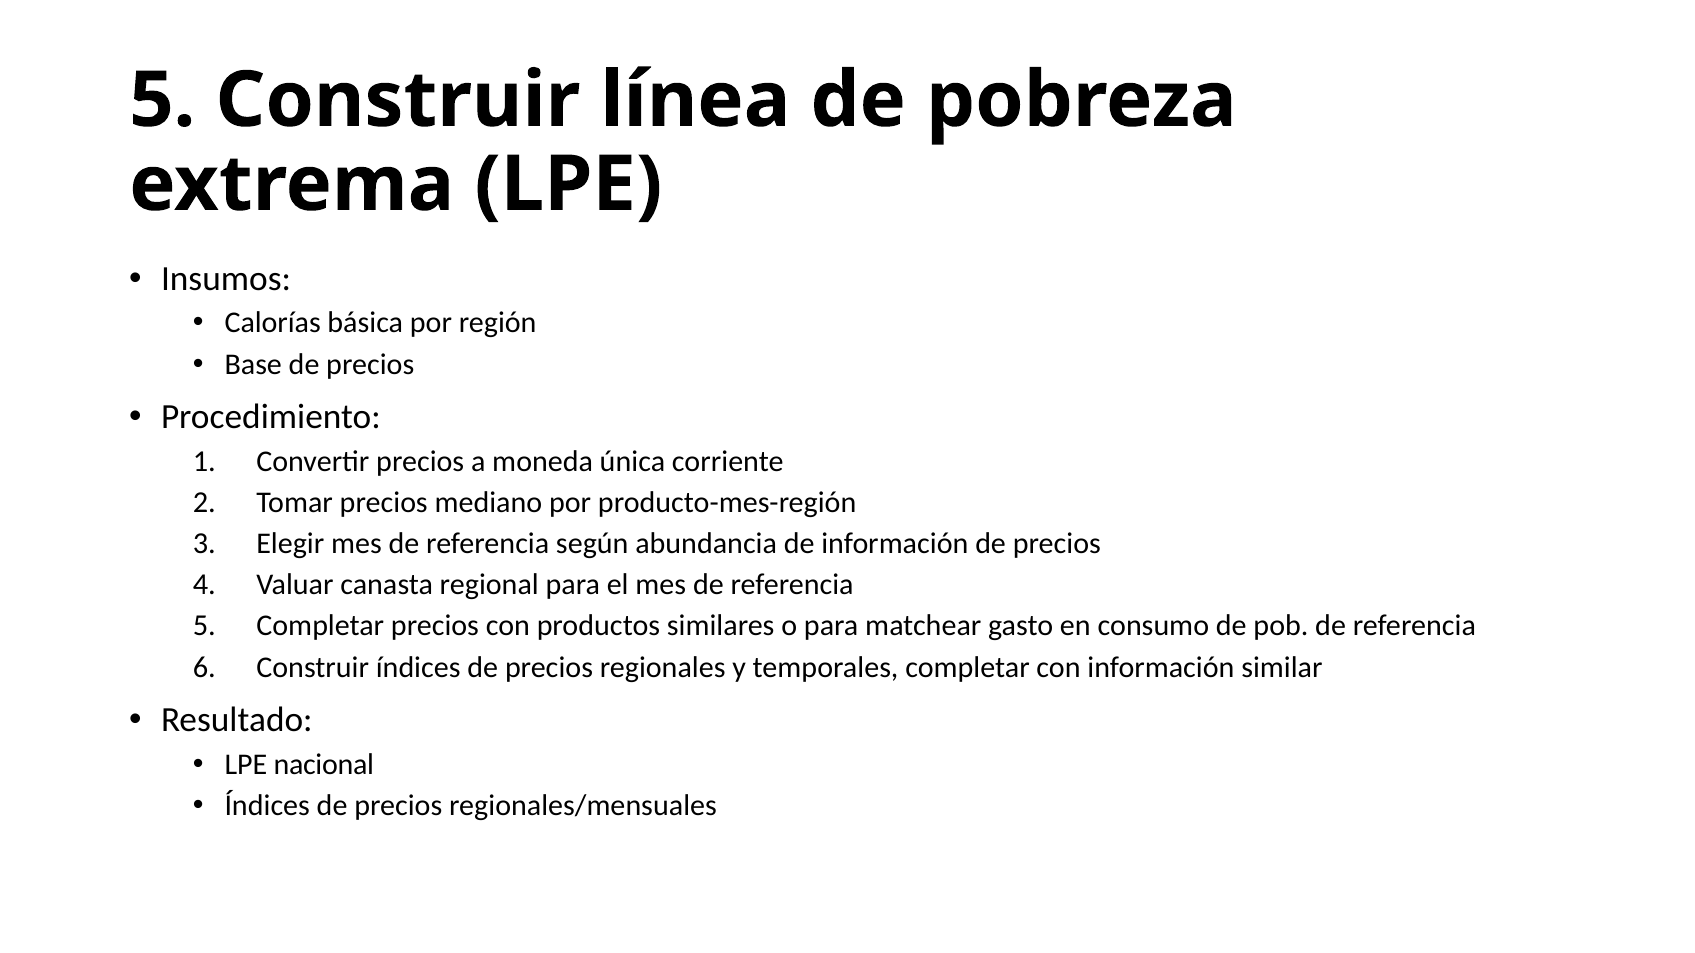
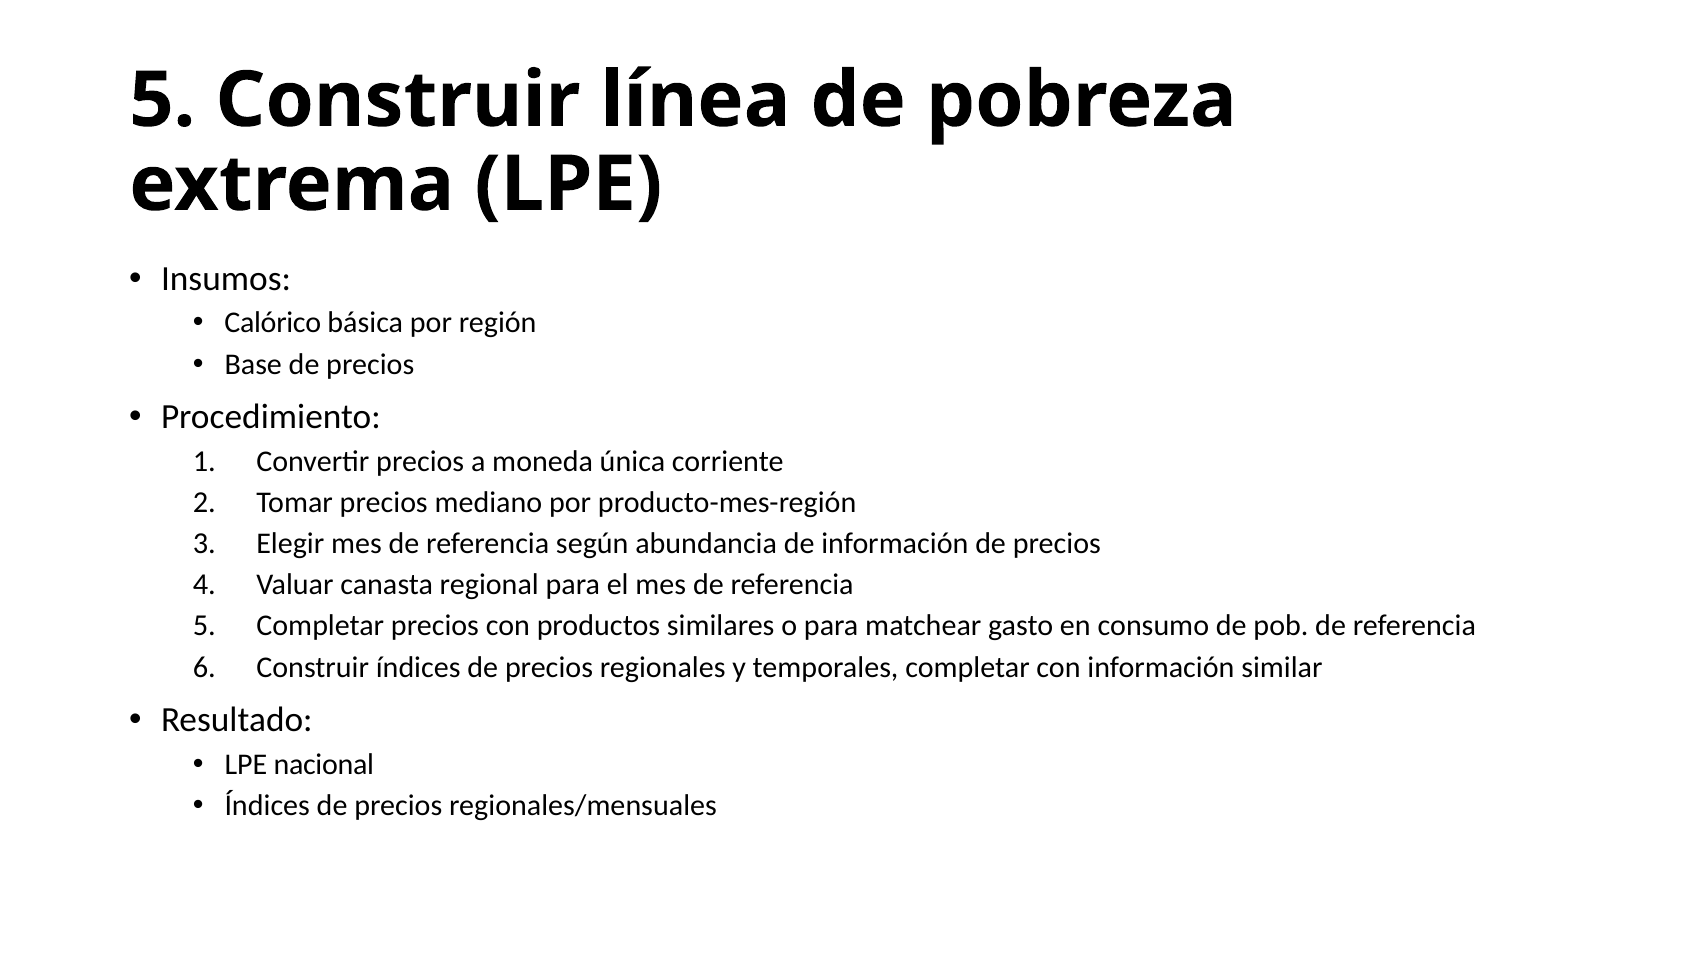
Calorías: Calorías -> Calórico
